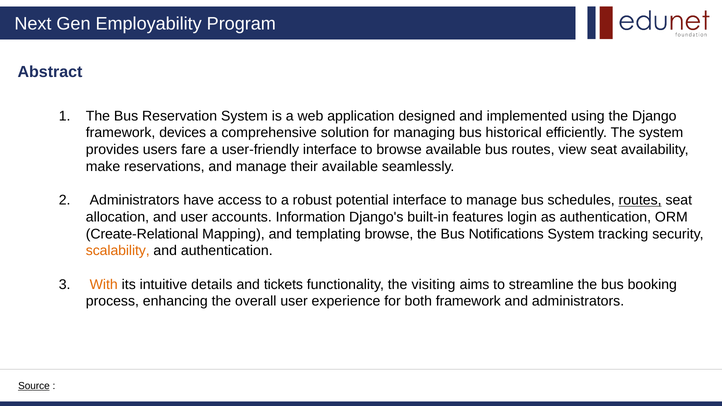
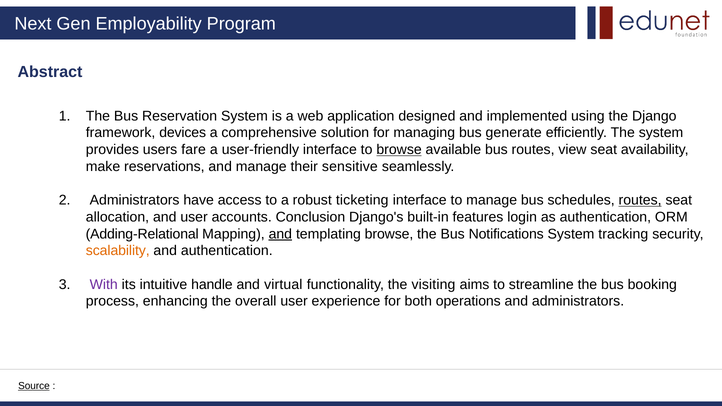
historical: historical -> generate
browse at (399, 150) underline: none -> present
their available: available -> sensitive
potential: potential -> ticketing
Information: Information -> Conclusion
Create-Relational: Create-Relational -> Adding-Relational
and at (280, 234) underline: none -> present
With colour: orange -> purple
details: details -> handle
tickets: tickets -> virtual
both framework: framework -> operations
